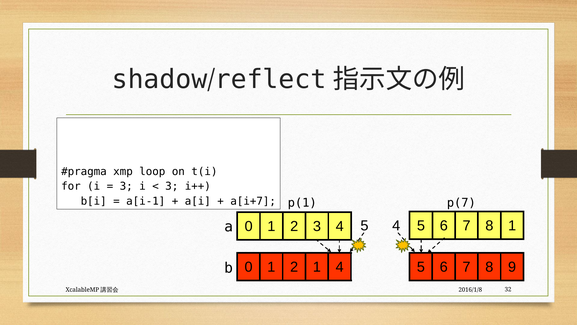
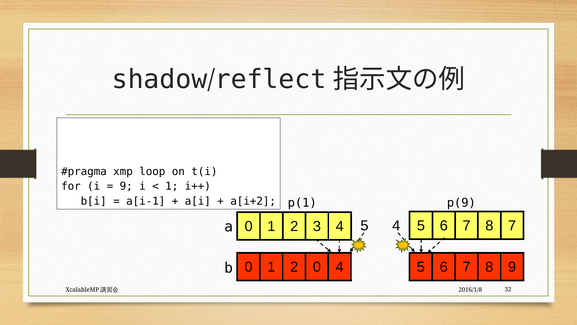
3 at (126, 186): 3 -> 9
3 at (172, 186): 3 -> 1
a[i+7: a[i+7 -> a[i+2
p(7: p(7 -> p(9
8 1: 1 -> 7
2 1: 1 -> 0
